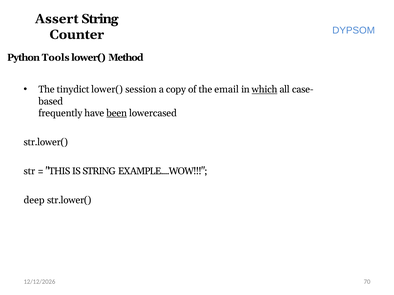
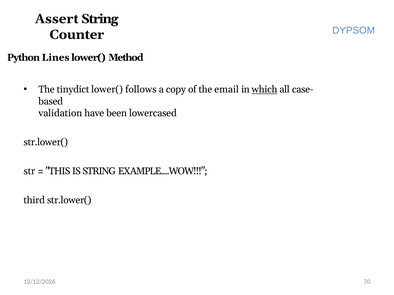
Tools: Tools -> Lines
session: session -> follows
frequently: frequently -> validation
been underline: present -> none
deep: deep -> third
